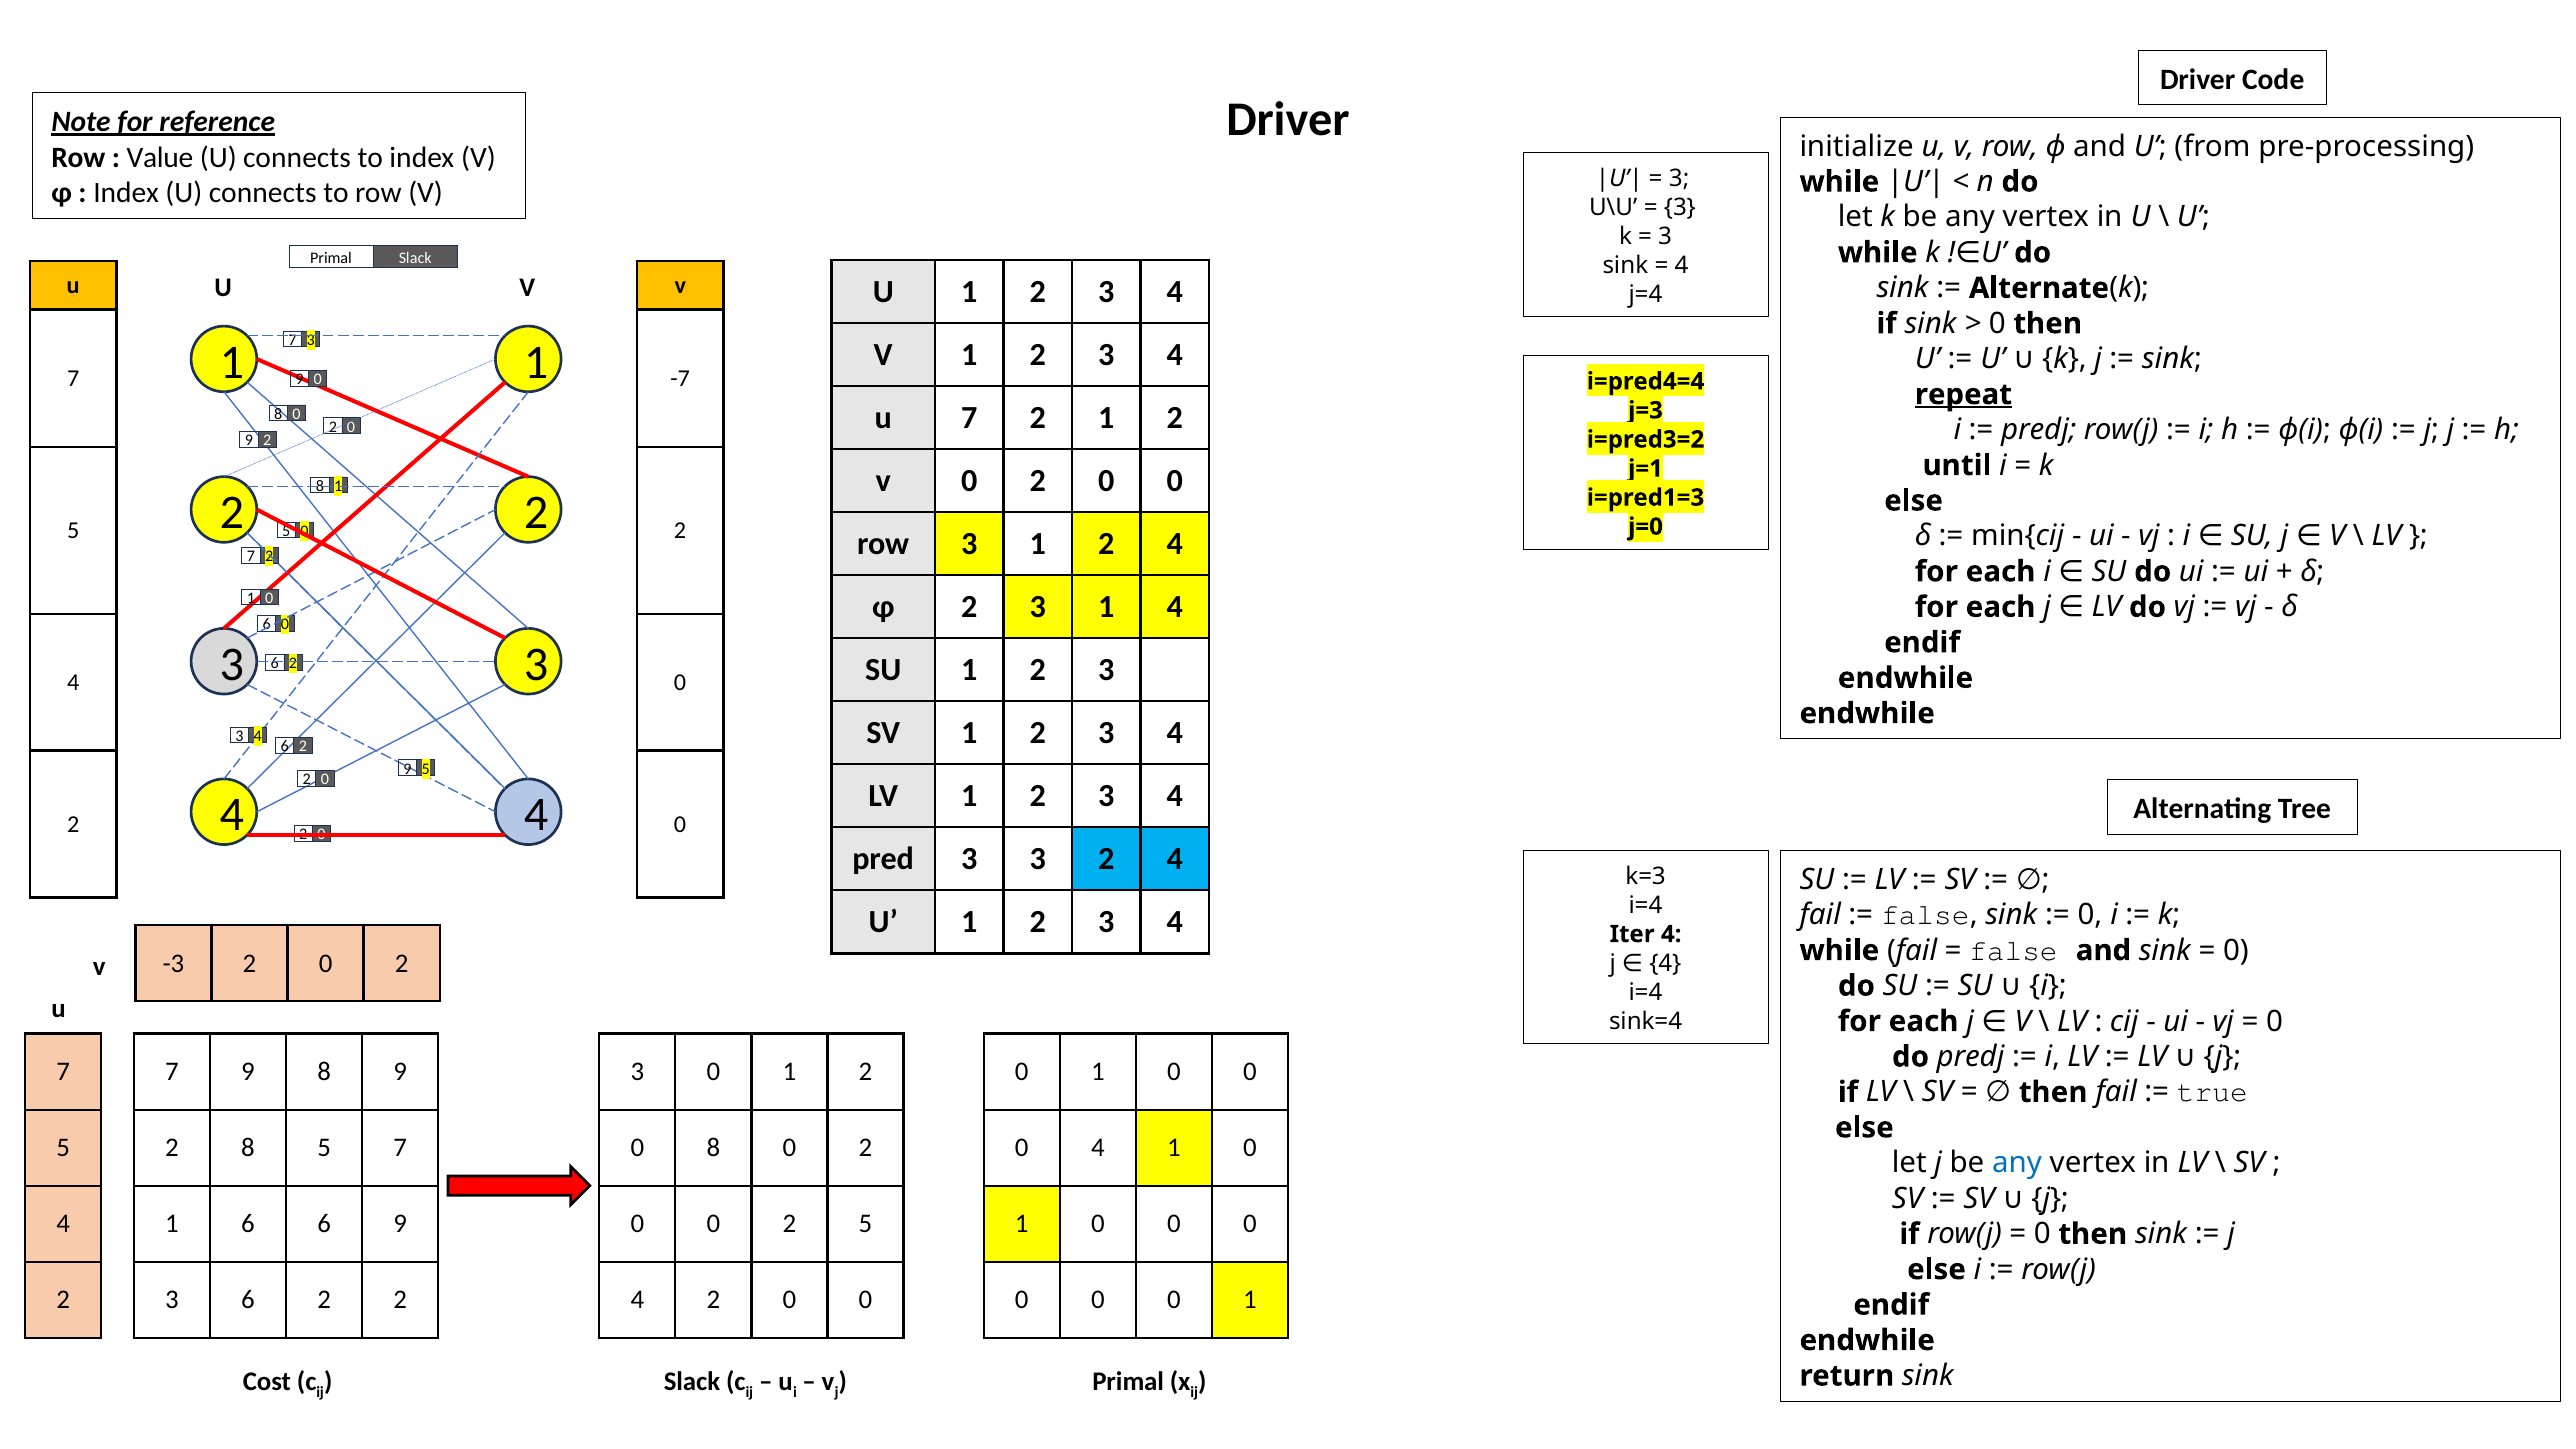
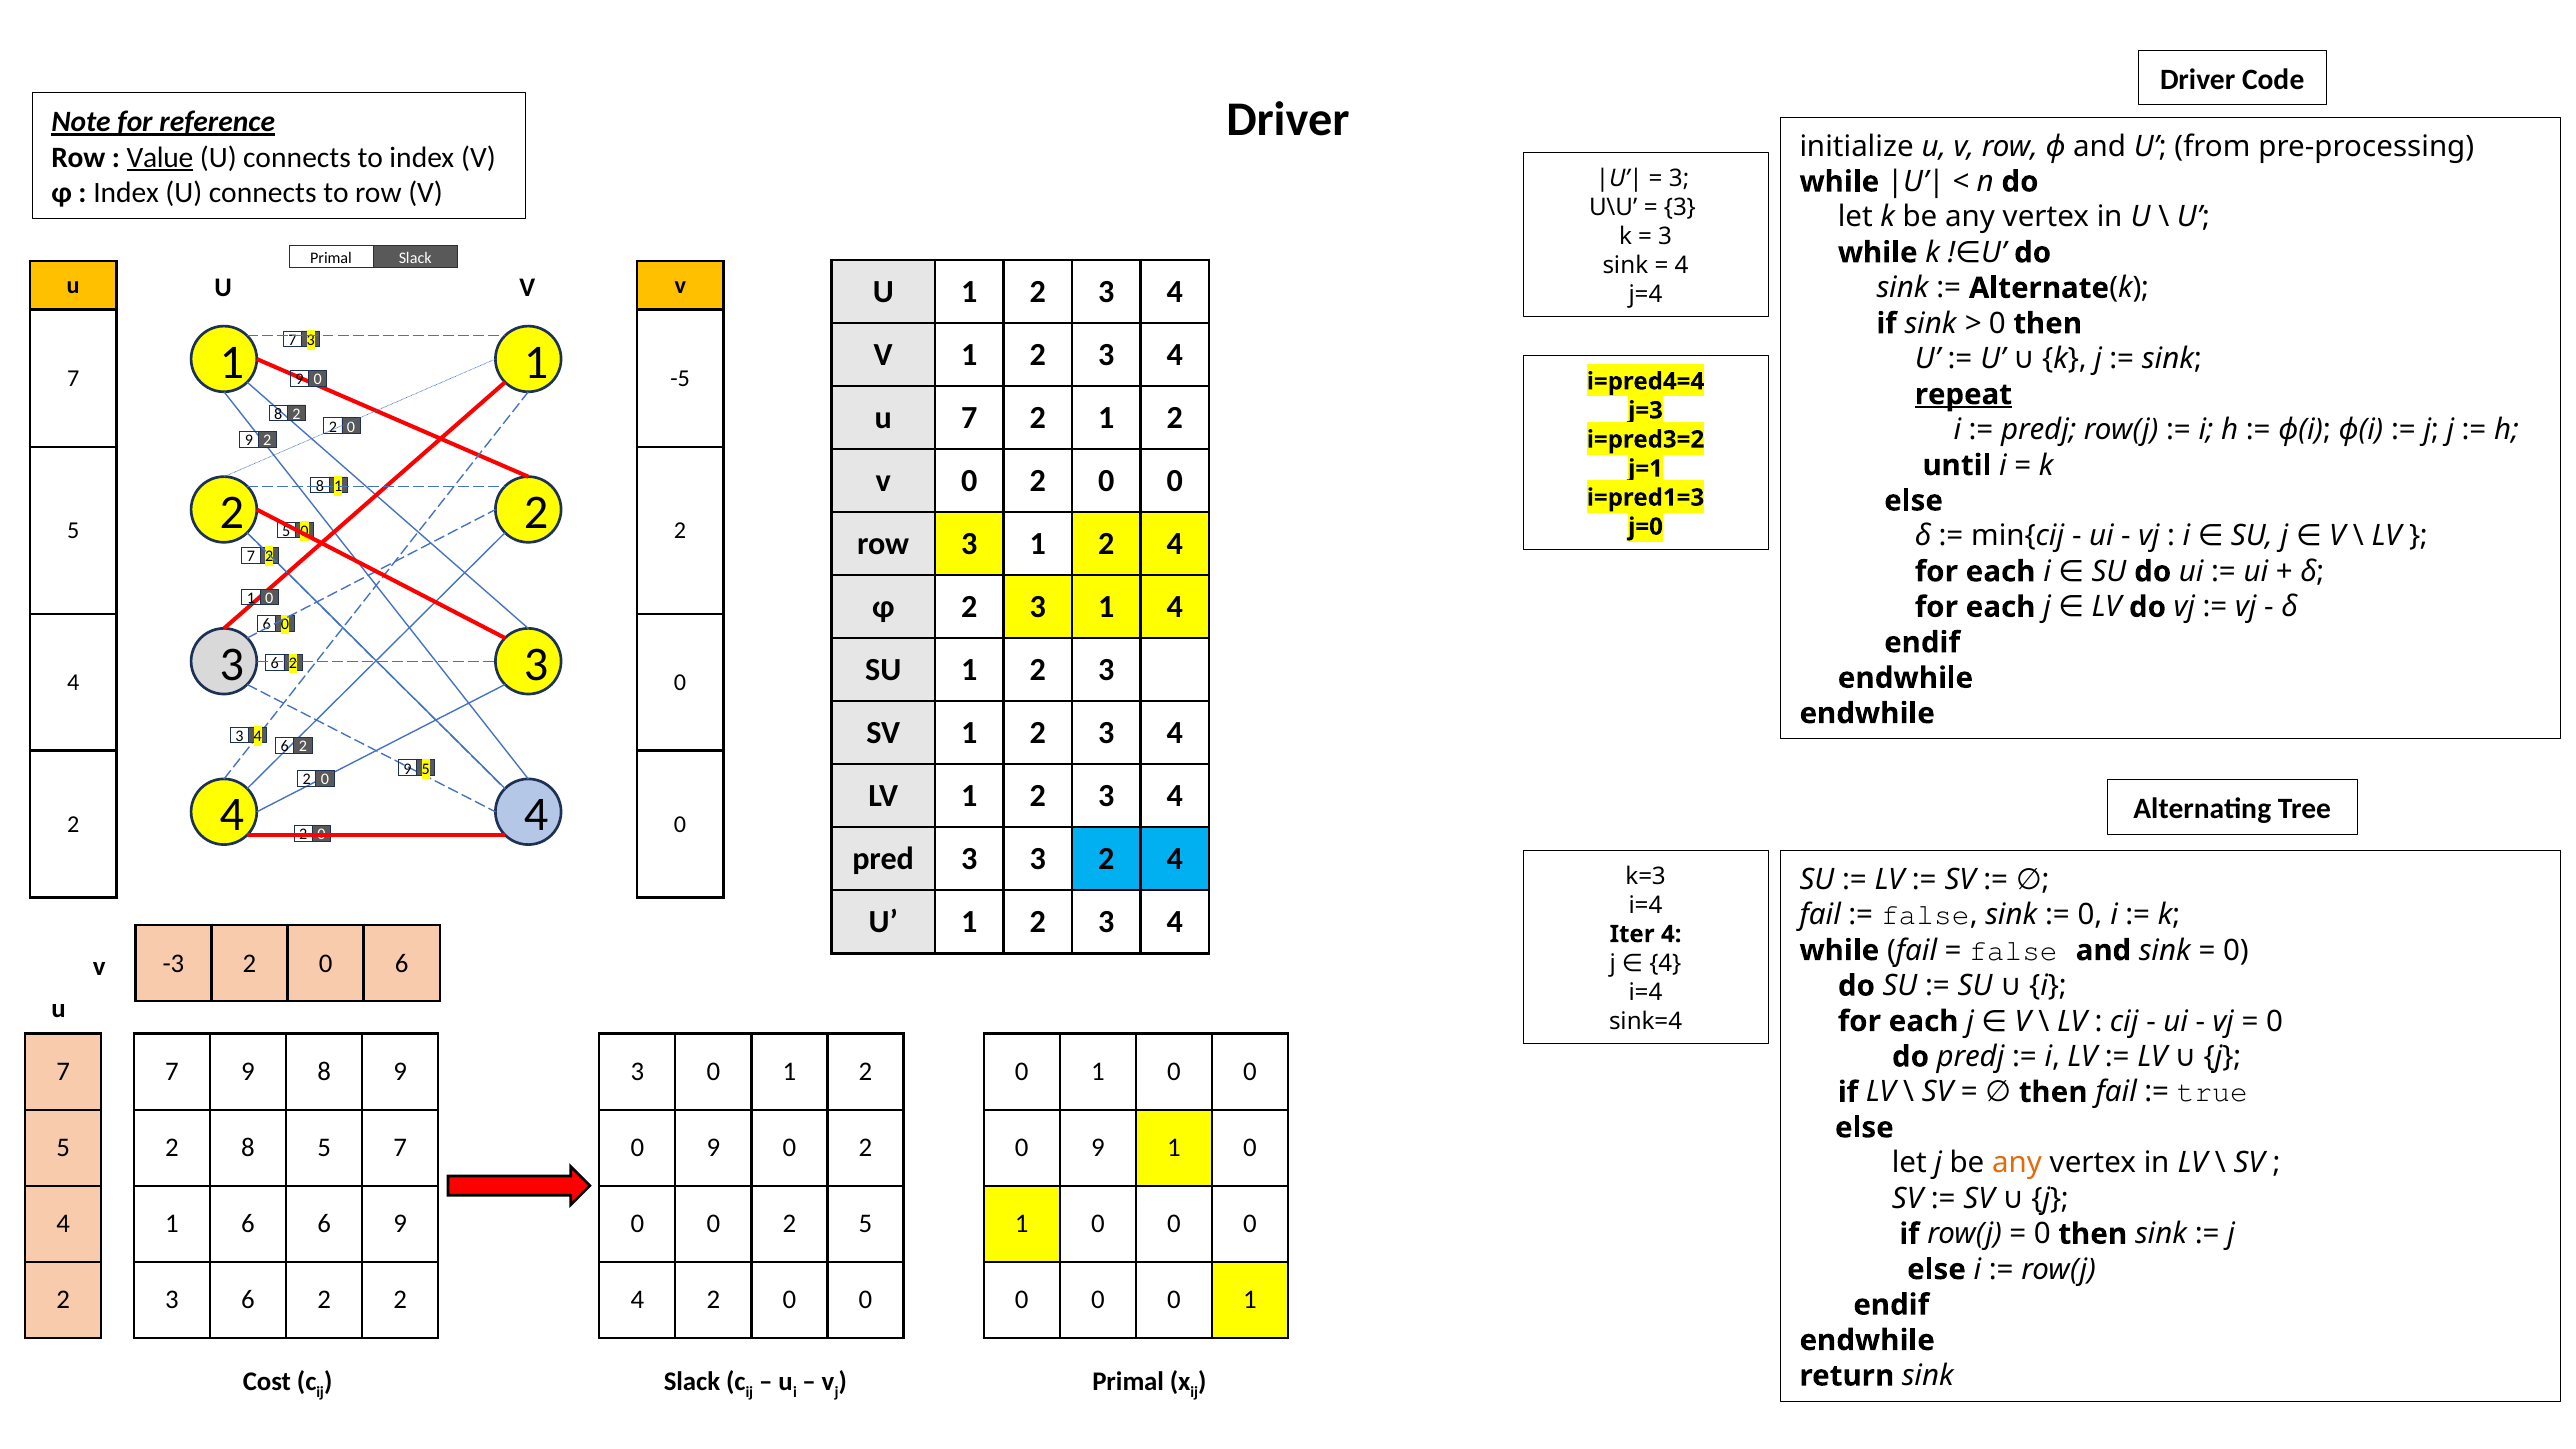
Value underline: none -> present
-7: -7 -> -5
0 at (297, 414): 0 -> 2
-3 2 0 2: 2 -> 6
8 at (713, 1148): 8 -> 9
4 at (1098, 1148): 4 -> 9
any at (2017, 1163) colour: blue -> orange
